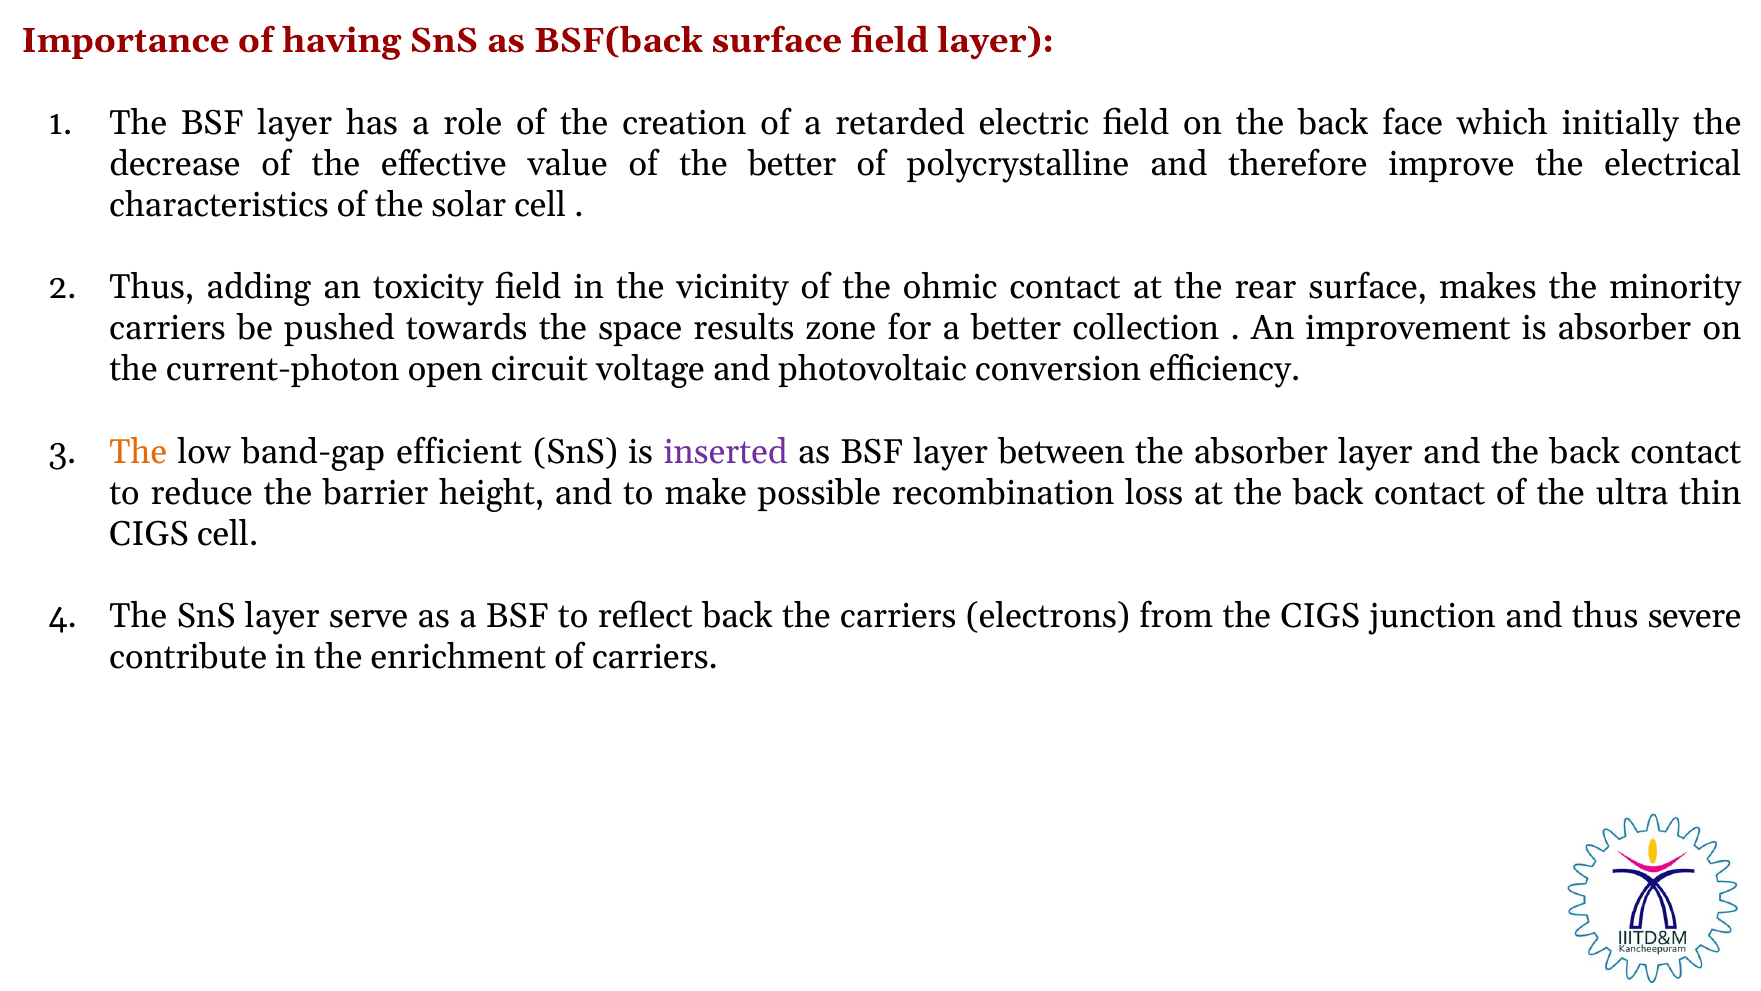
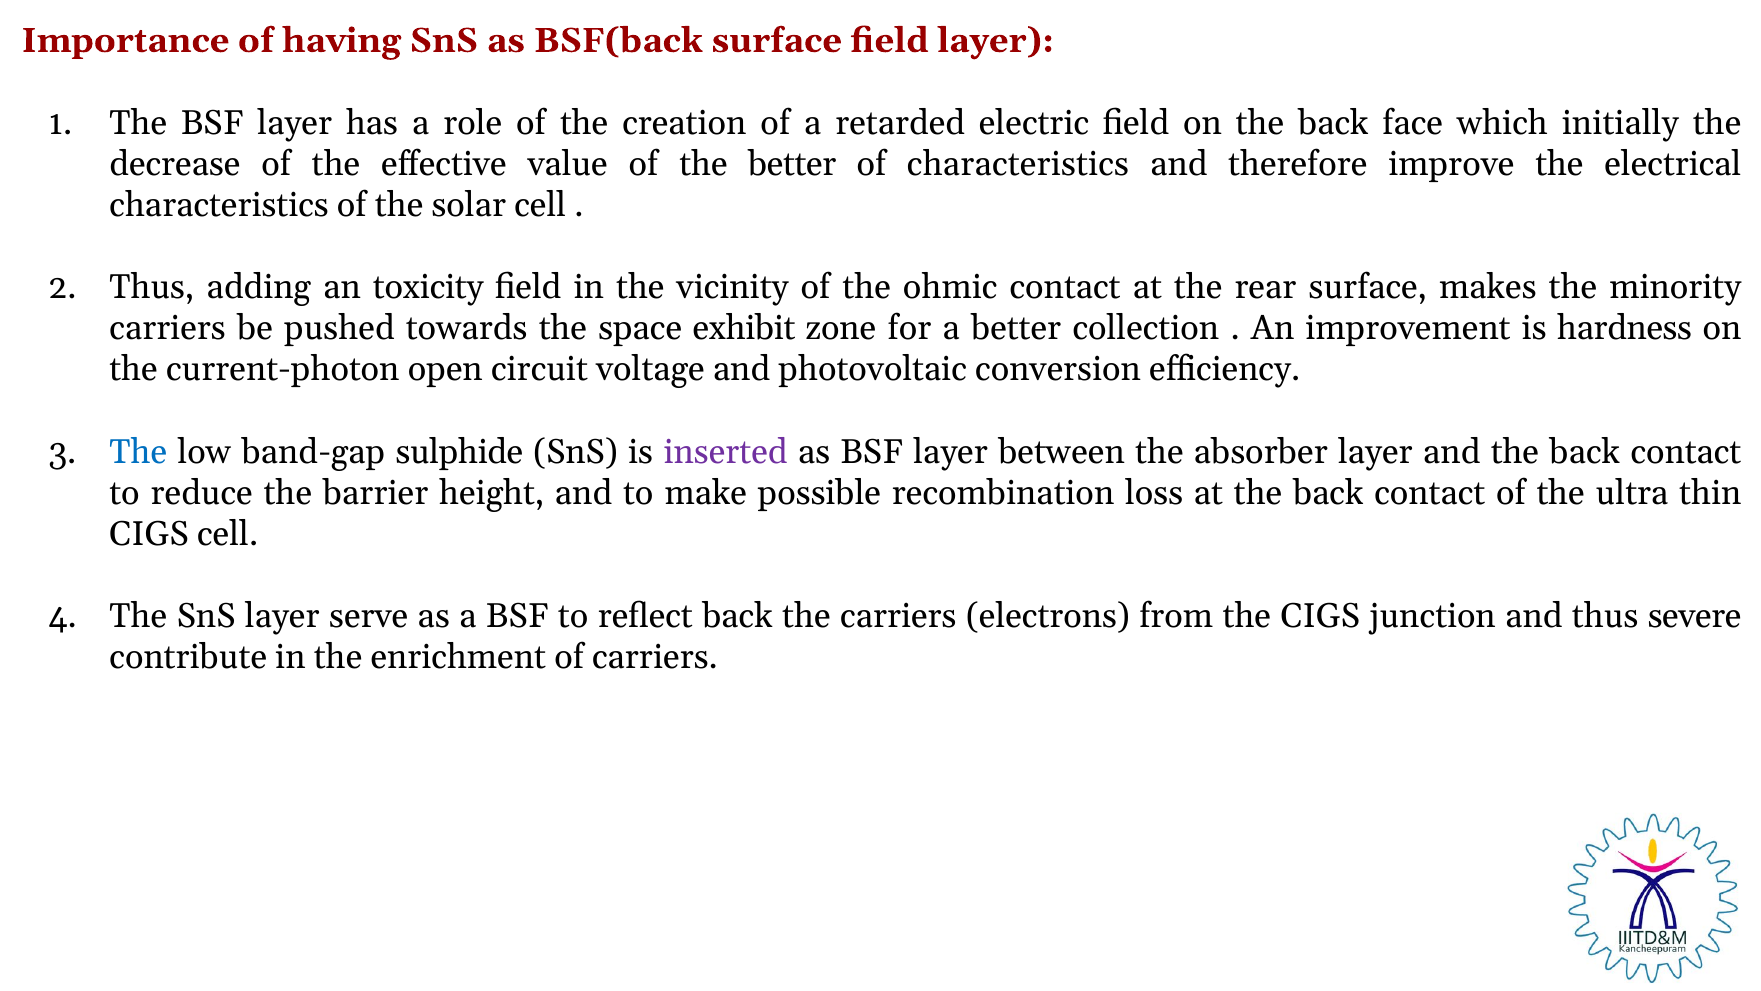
of polycrystalline: polycrystalline -> characteristics
results: results -> exhibit
is absorber: absorber -> hardness
The at (138, 452) colour: orange -> blue
efficient: efficient -> sulphide
